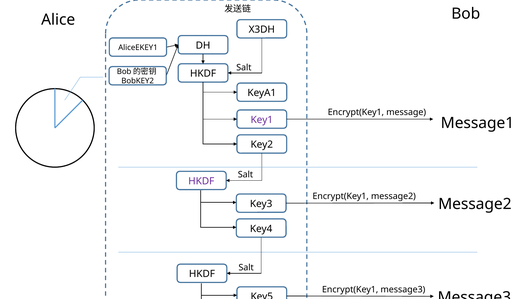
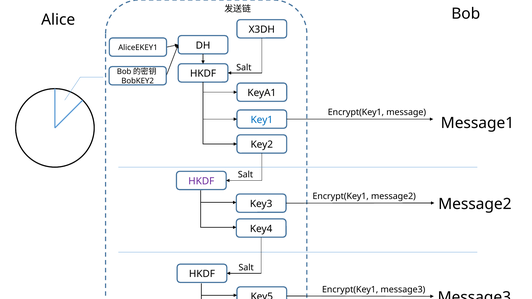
Key1 colour: purple -> blue
